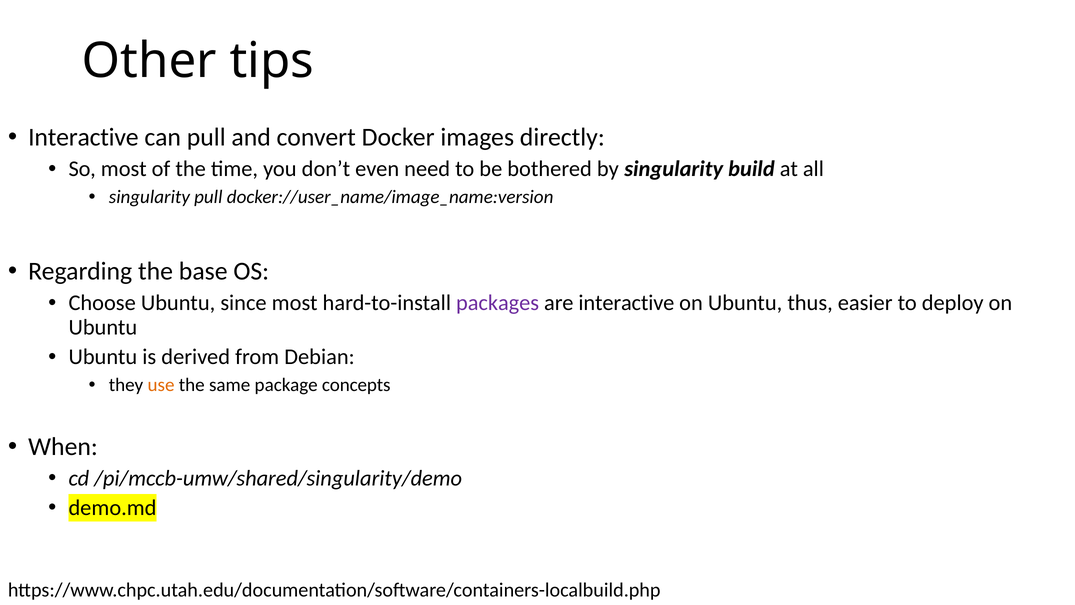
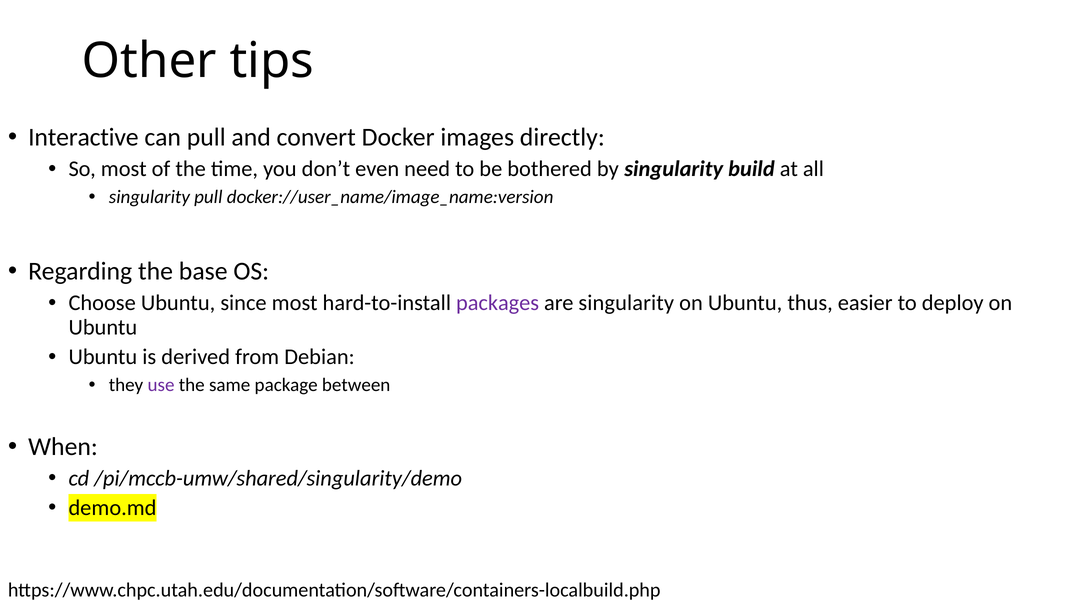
are interactive: interactive -> singularity
use colour: orange -> purple
concepts: concepts -> between
